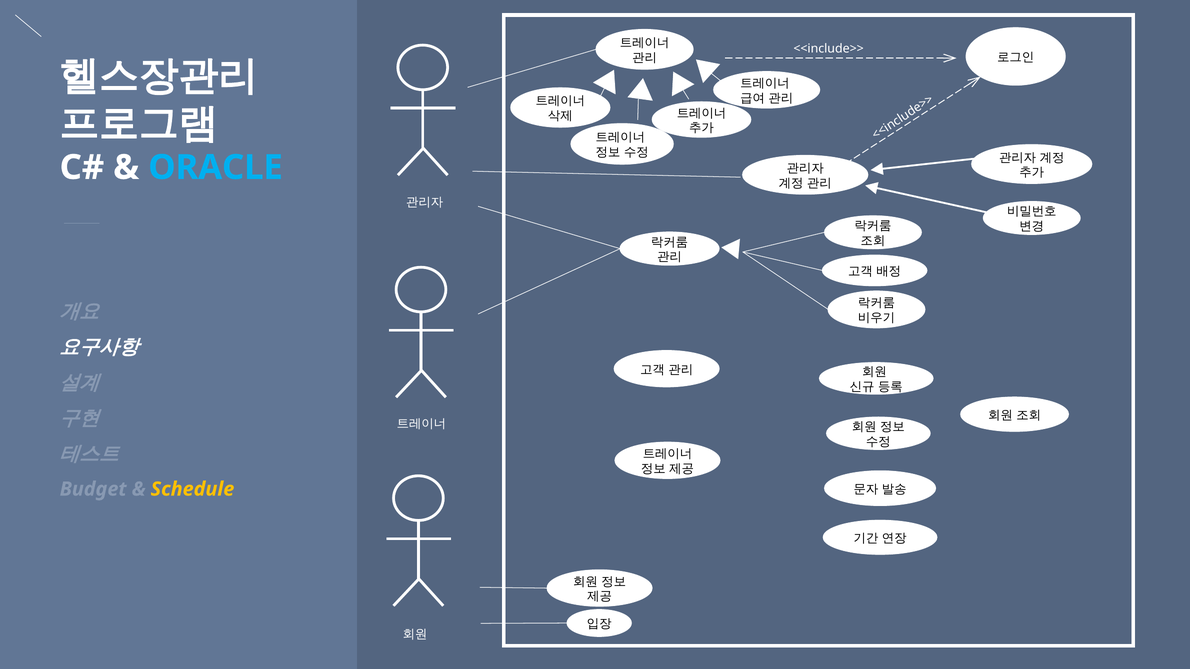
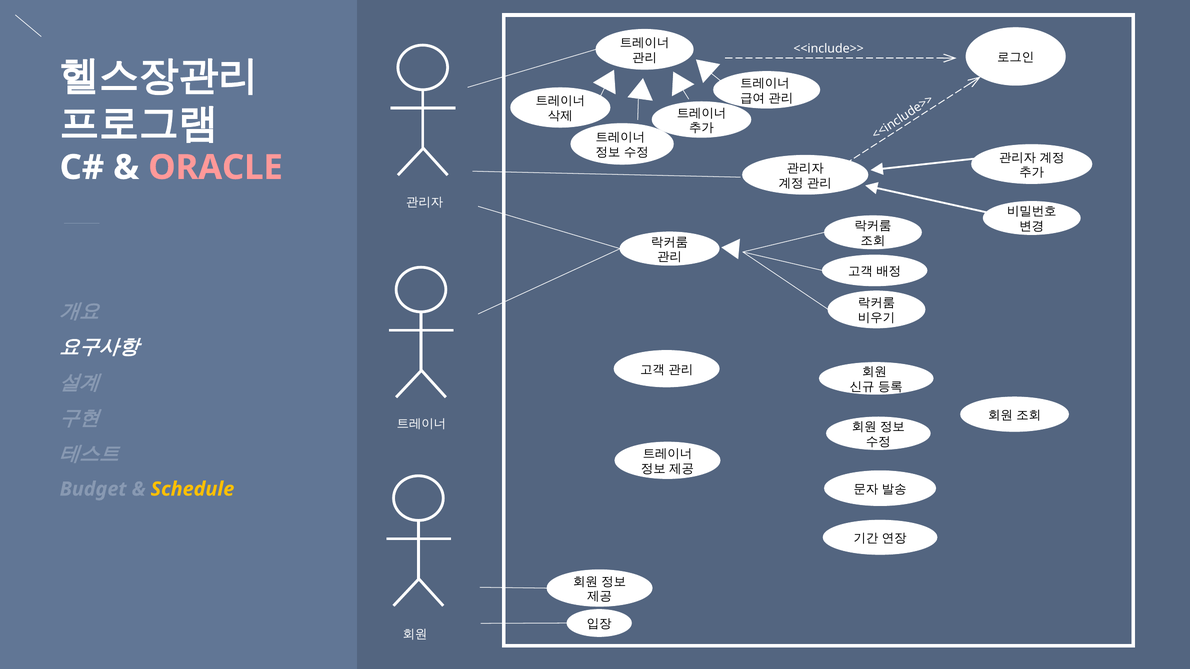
ORACLE colour: light blue -> pink
